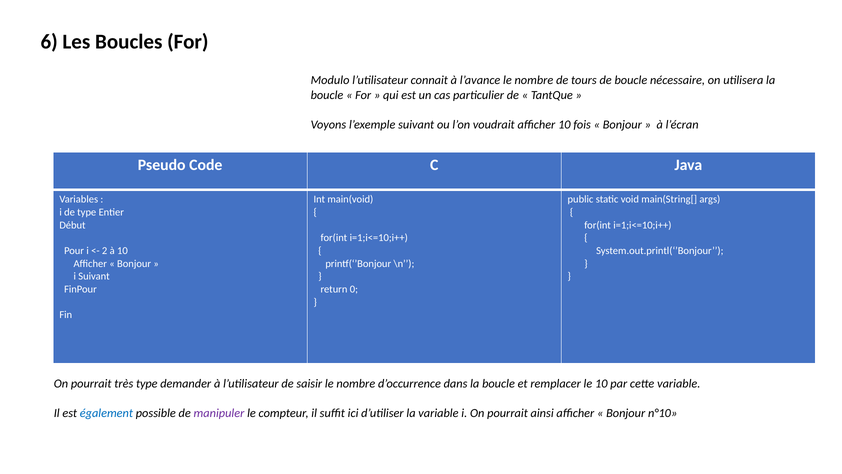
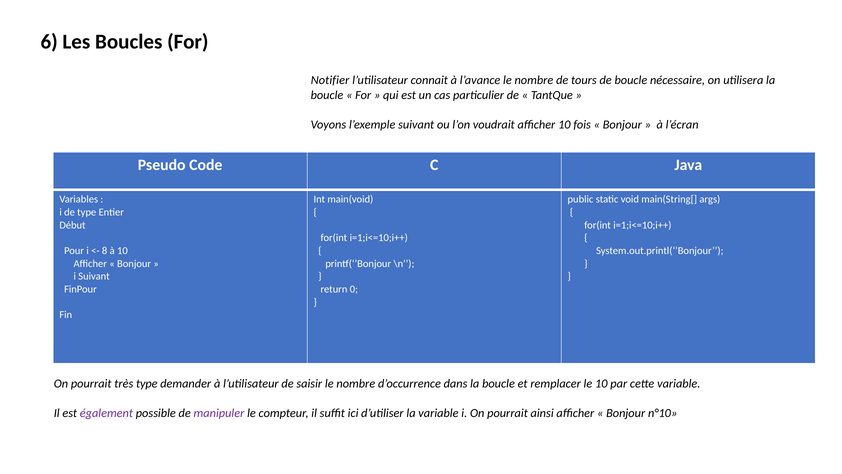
Modulo: Modulo -> Notifier
2: 2 -> 8
également colour: blue -> purple
